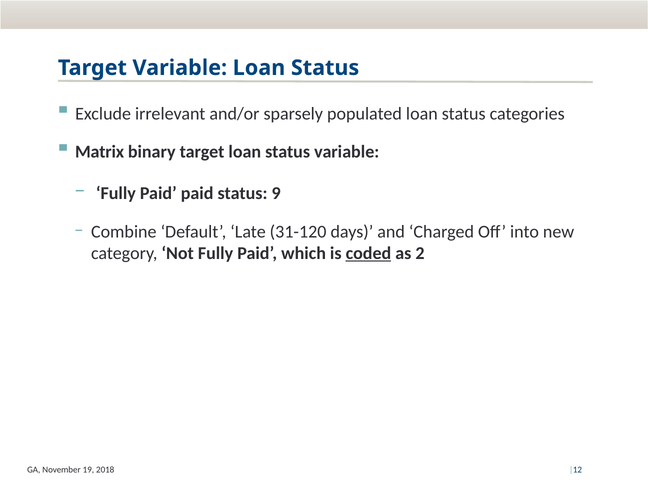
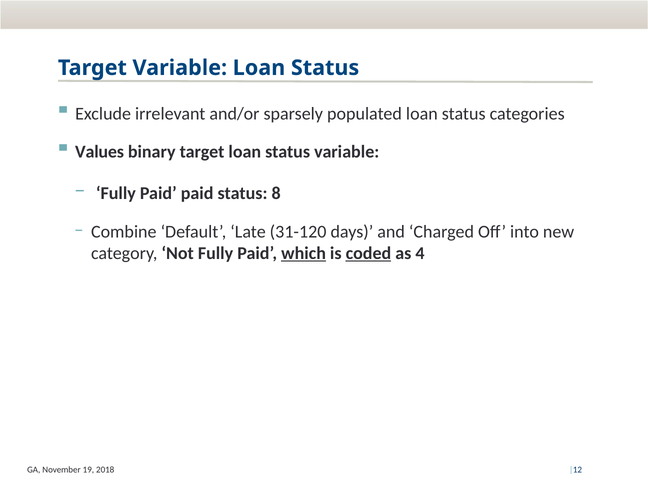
Matrix: Matrix -> Values
9: 9 -> 8
which underline: none -> present
2: 2 -> 4
